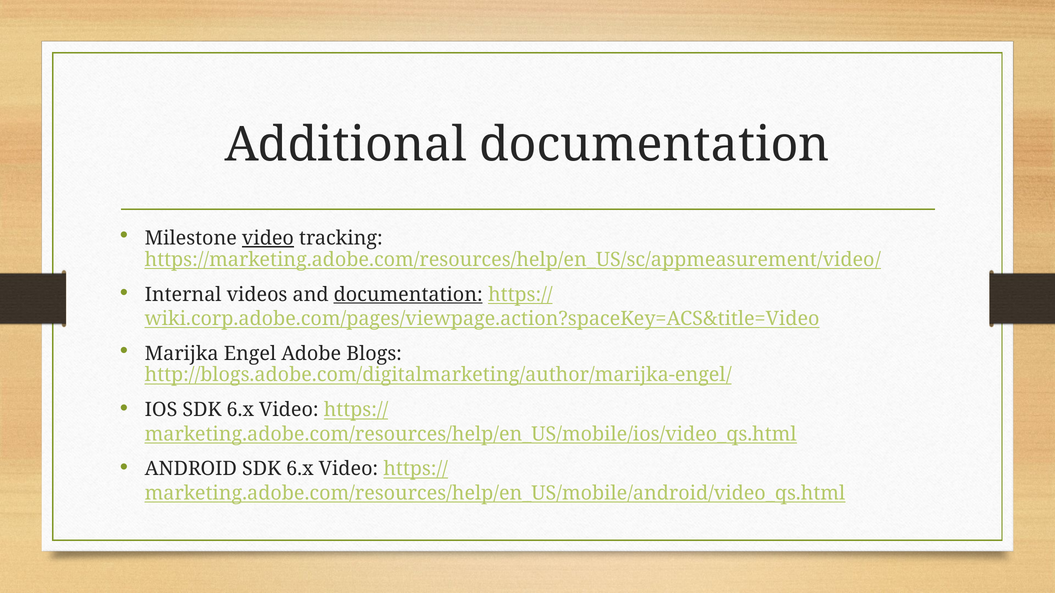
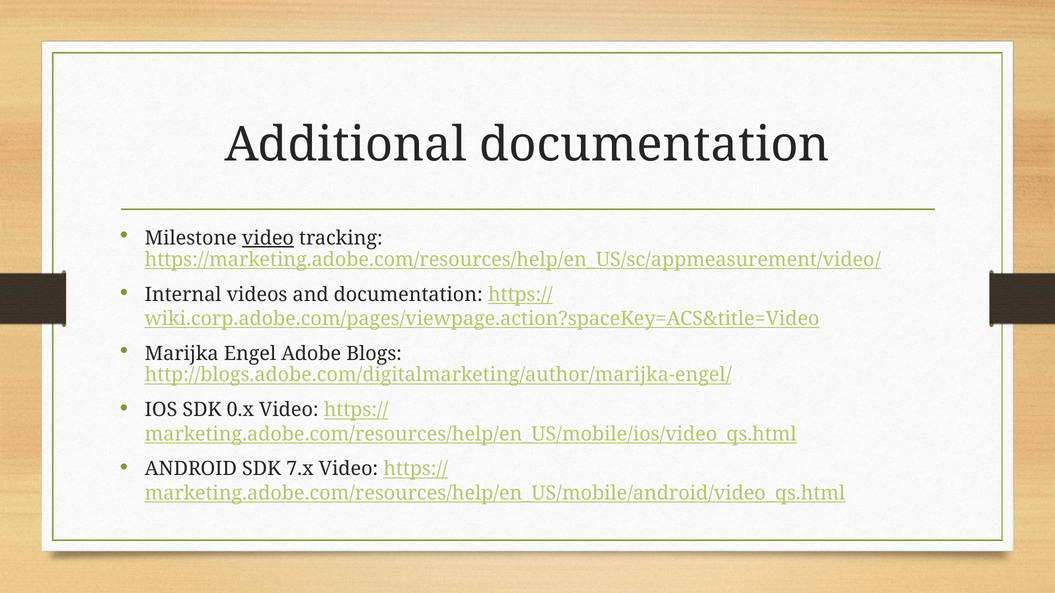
documentation at (408, 295) underline: present -> none
IOS SDK 6.x: 6.x -> 0.x
ANDROID SDK 6.x: 6.x -> 7.x
